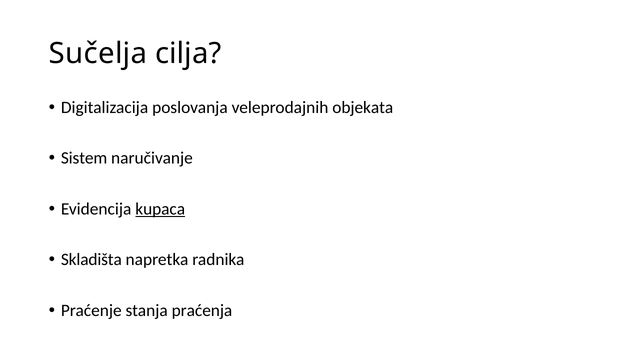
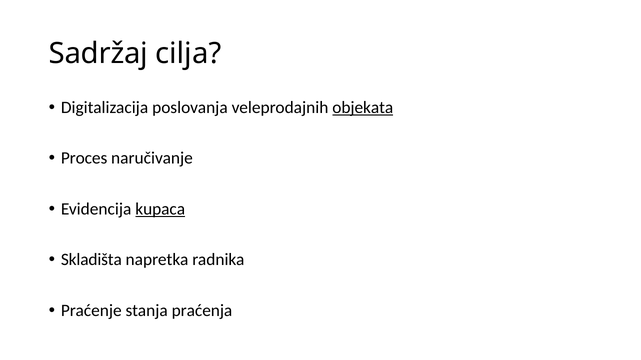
Sučelja: Sučelja -> Sadržaj
objekata underline: none -> present
Sistem: Sistem -> Proces
